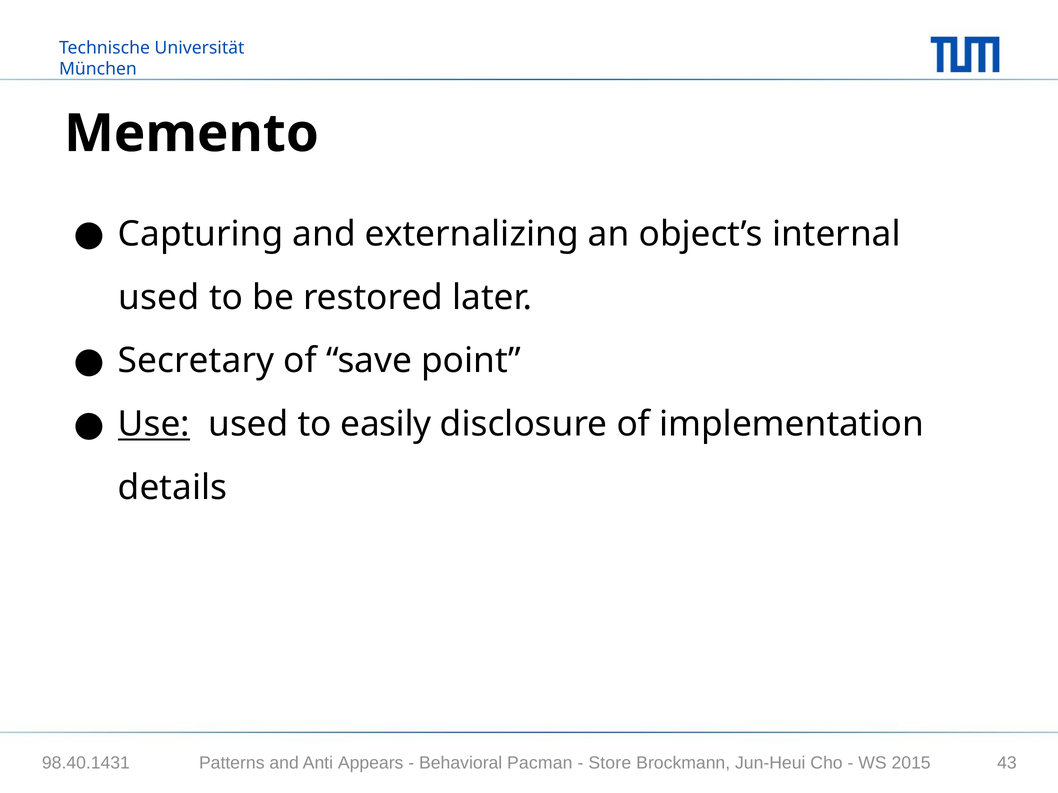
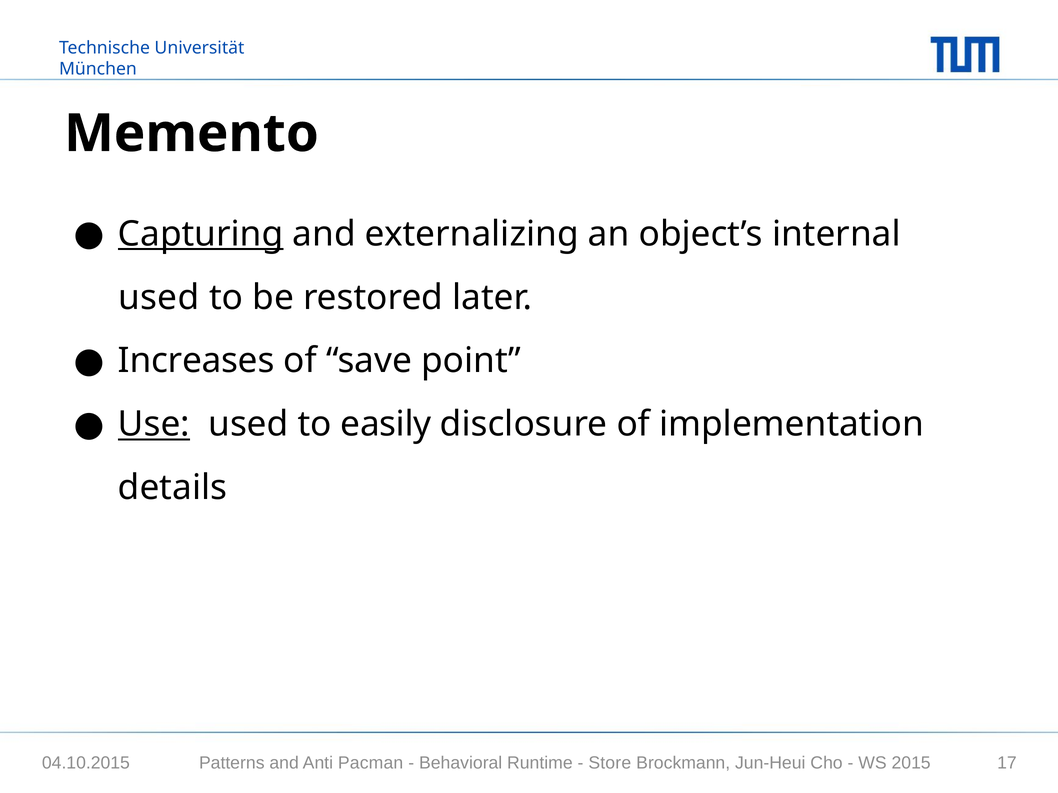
Capturing underline: none -> present
Secretary: Secretary -> Increases
98.40.1431: 98.40.1431 -> 04.10.2015
Appears: Appears -> Pacman
Pacman: Pacman -> Runtime
43: 43 -> 17
